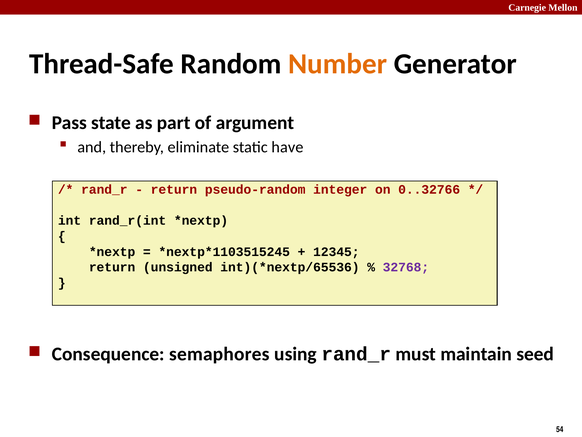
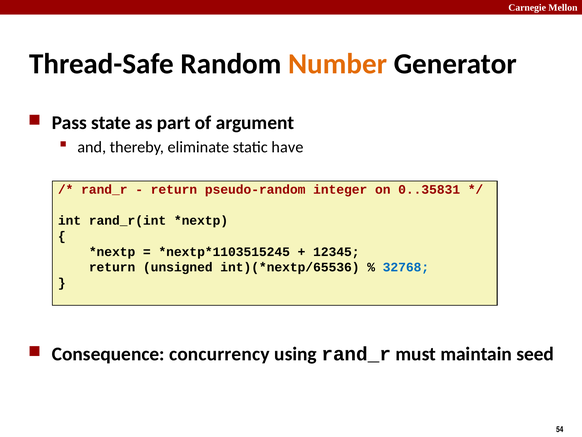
0..32766: 0..32766 -> 0..35831
32768 colour: purple -> blue
semaphores: semaphores -> concurrency
